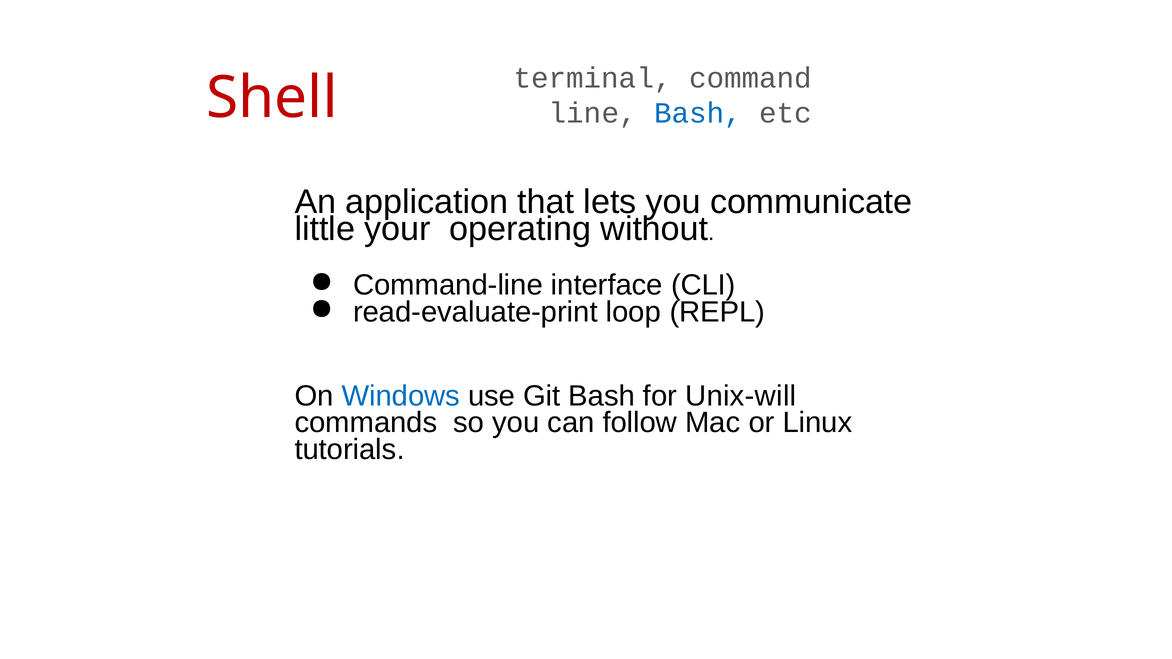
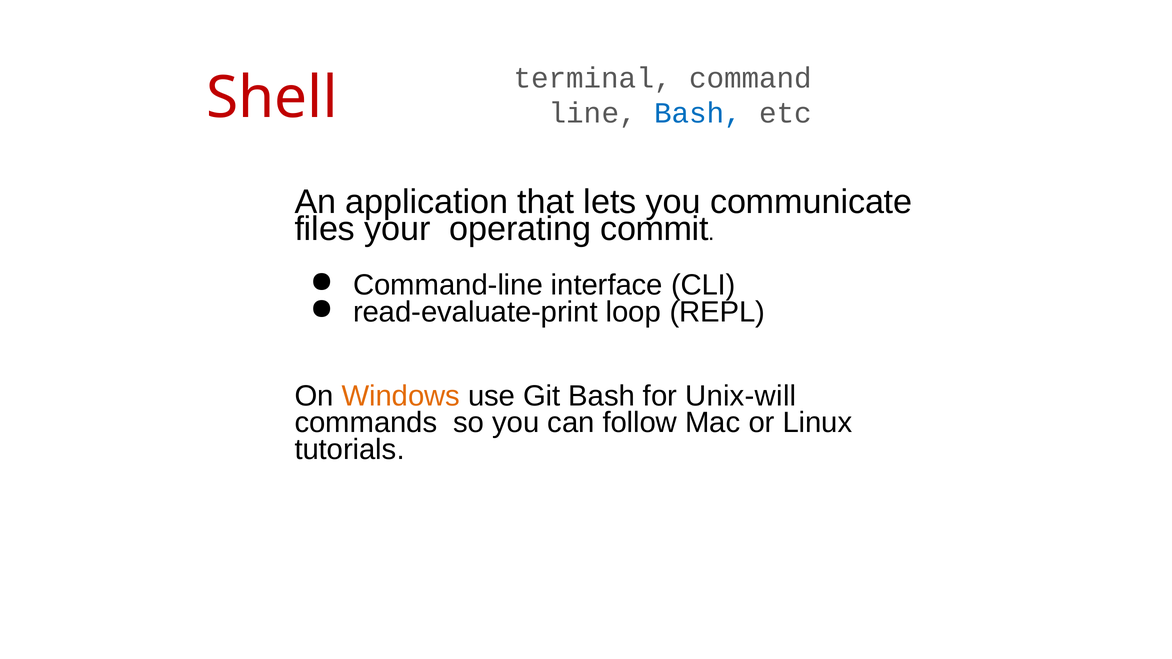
little: little -> files
without: without -> commit
Windows colour: blue -> orange
